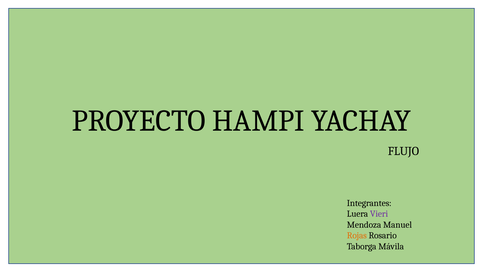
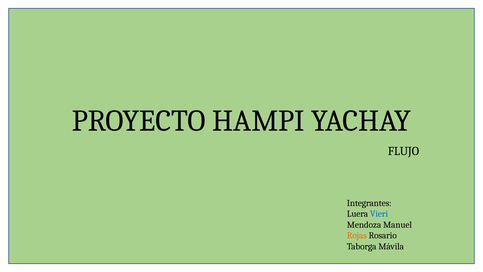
Vieri colour: purple -> blue
